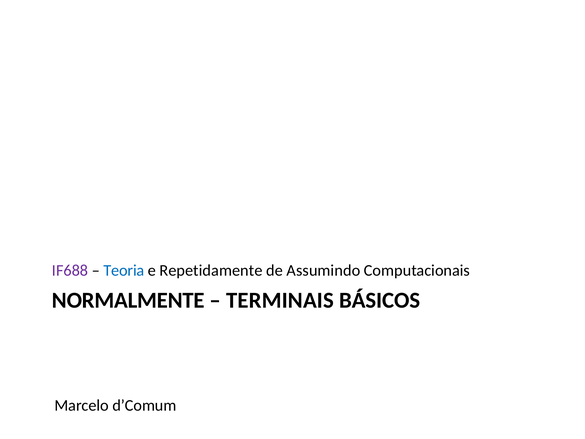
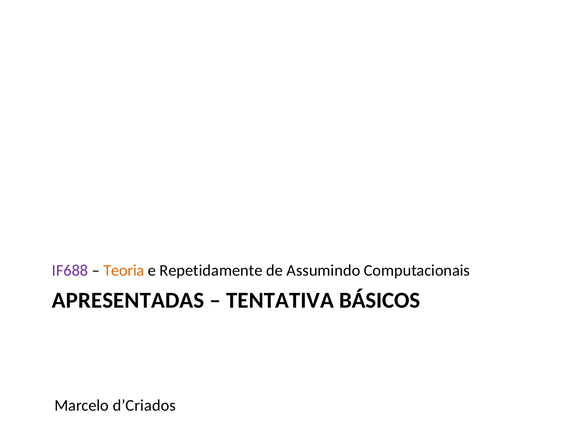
Teoria colour: blue -> orange
NORMALMENTE: NORMALMENTE -> APRESENTADAS
TERMINAIS: TERMINAIS -> TENTATIVA
d’Comum: d’Comum -> d’Criados
